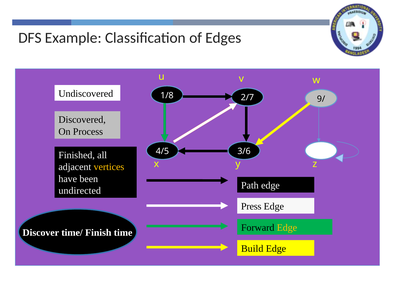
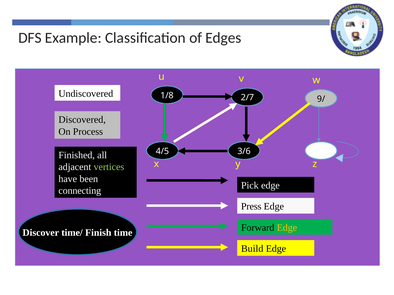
vertices colour: yellow -> light green
Path: Path -> Pick
undirected: undirected -> connecting
